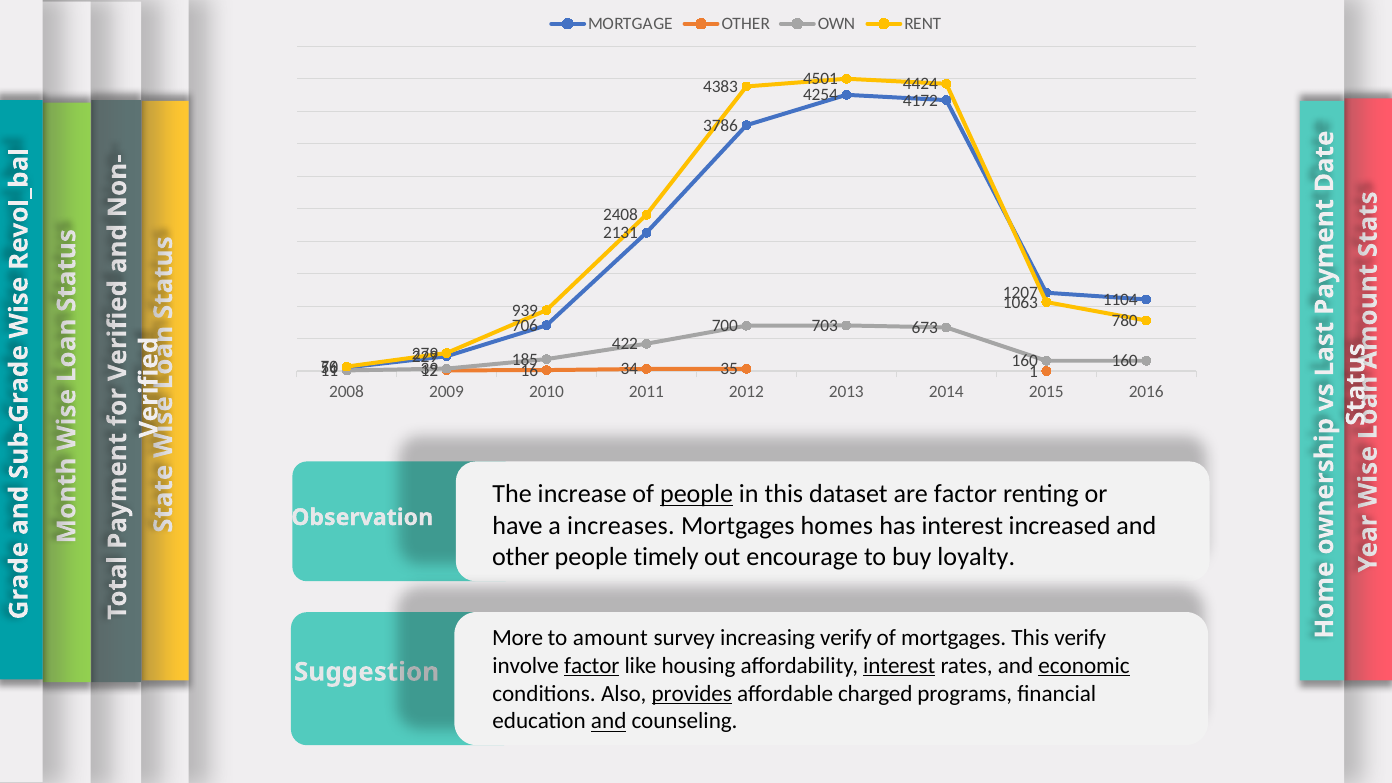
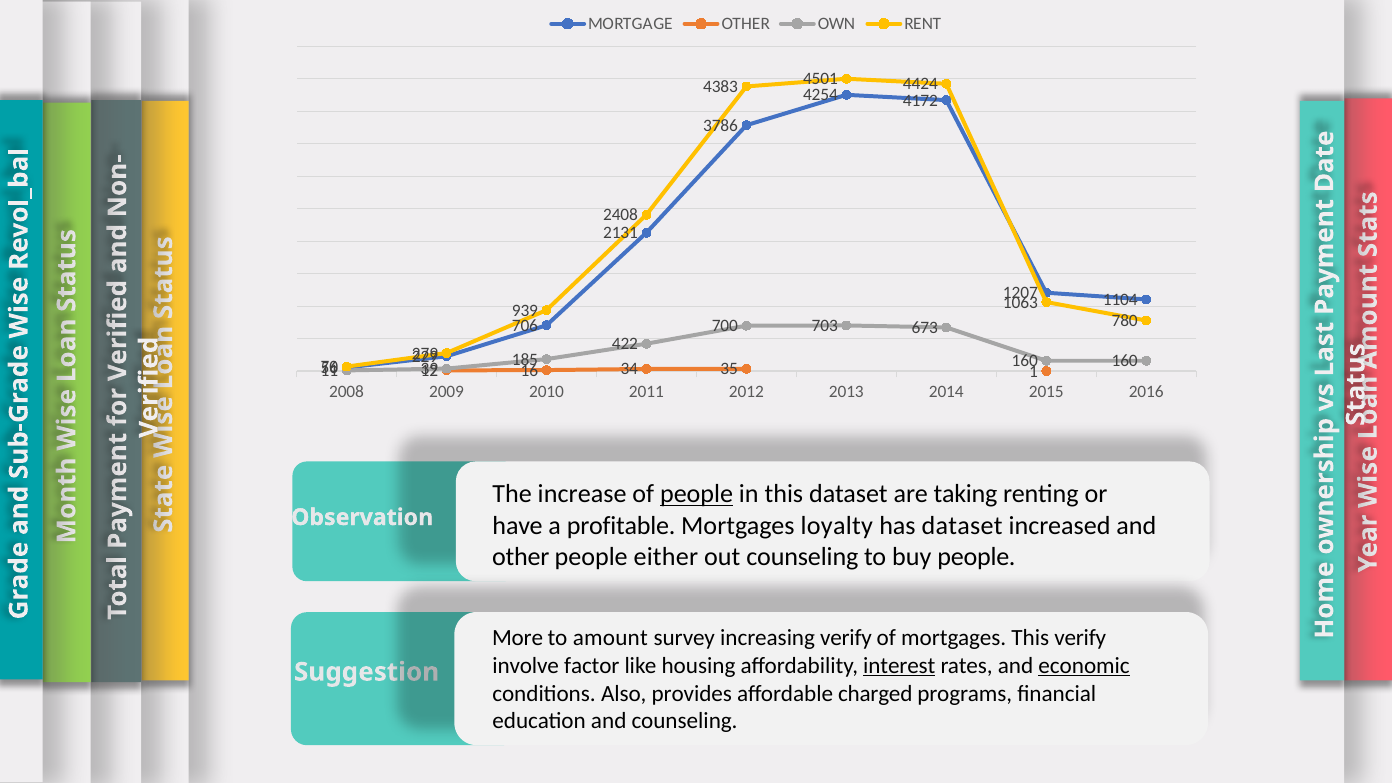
are factor: factor -> taking
increases: increases -> profitable
homes: homes -> loyalty
has interest: interest -> dataset
timely: timely -> either
out encourage: encourage -> counseling
buy loyalty: loyalty -> people
factor at (592, 666) underline: present -> none
provides underline: present -> none
and at (609, 721) underline: present -> none
